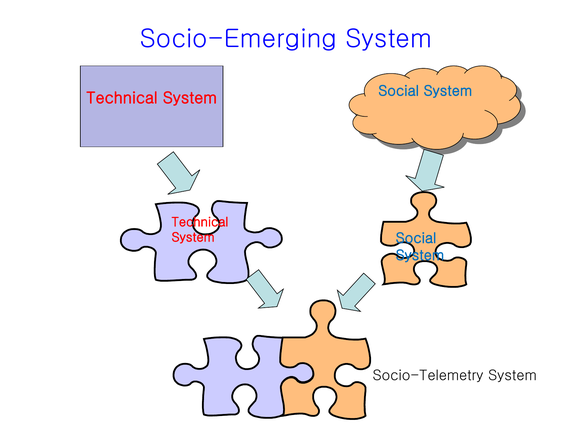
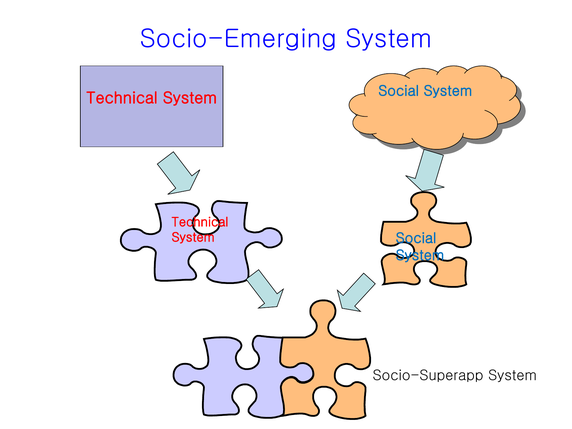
Socio-Telemetry: Socio-Telemetry -> Socio-Superapp
